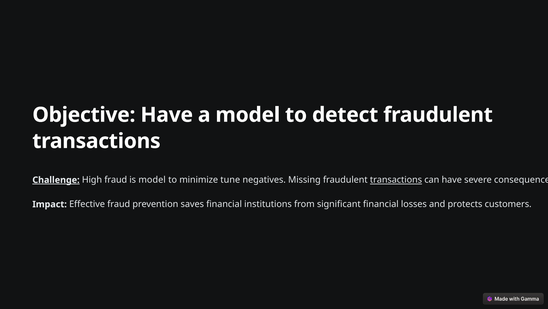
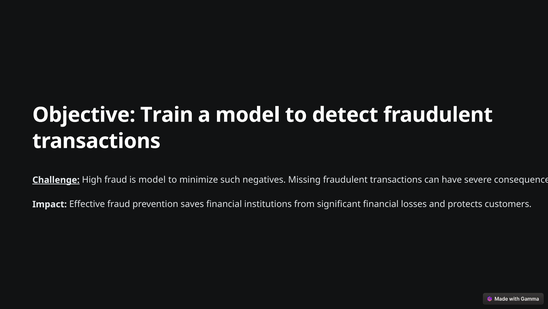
Objective Have: Have -> Train
tune: tune -> such
transactions at (396, 180) underline: present -> none
